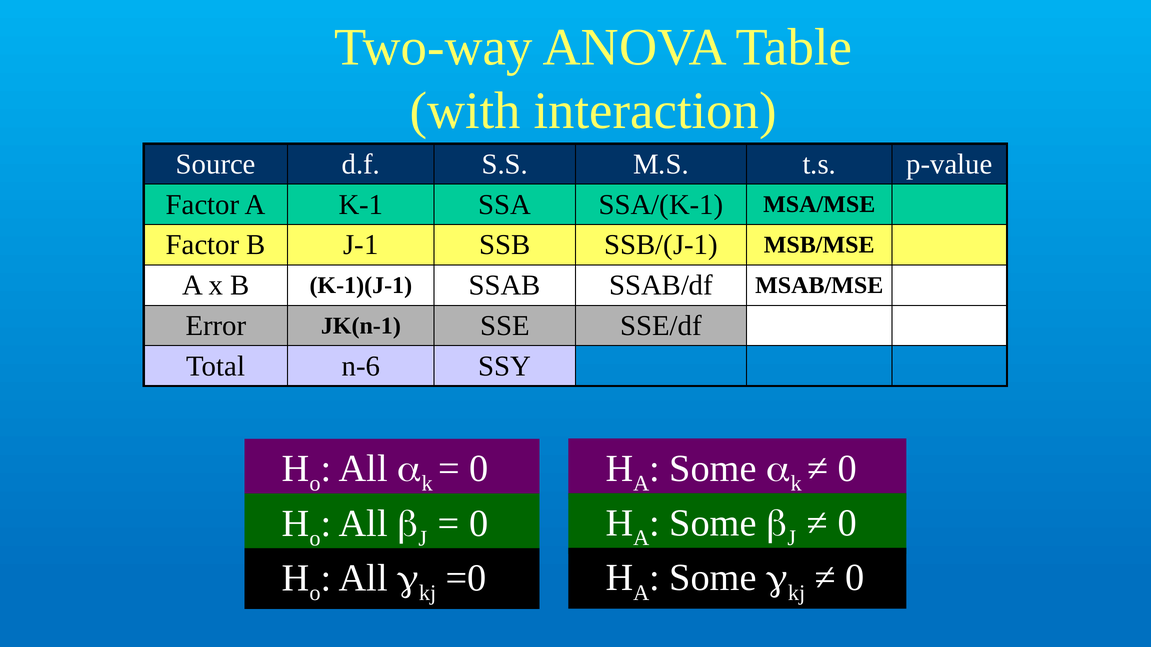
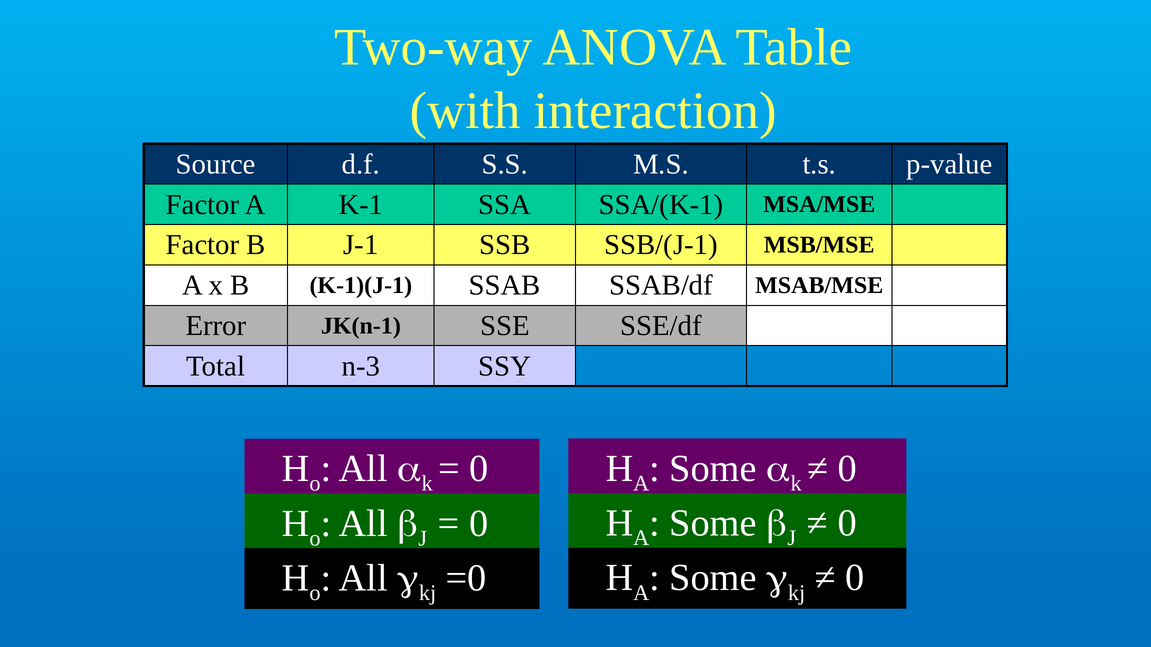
n-6: n-6 -> n-3
